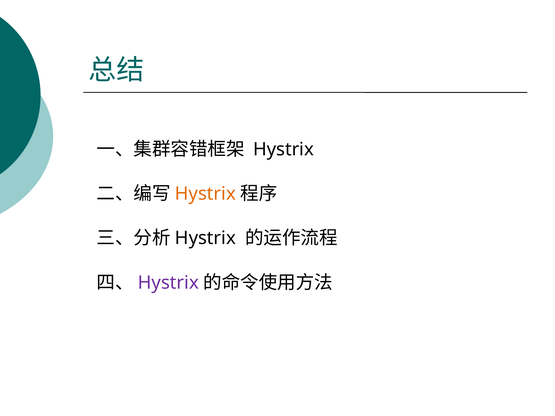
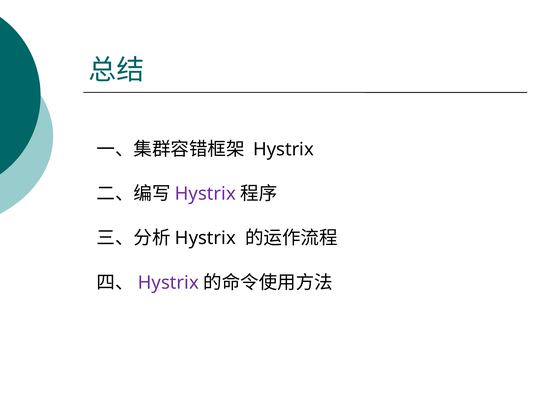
Hystrix at (205, 194) colour: orange -> purple
